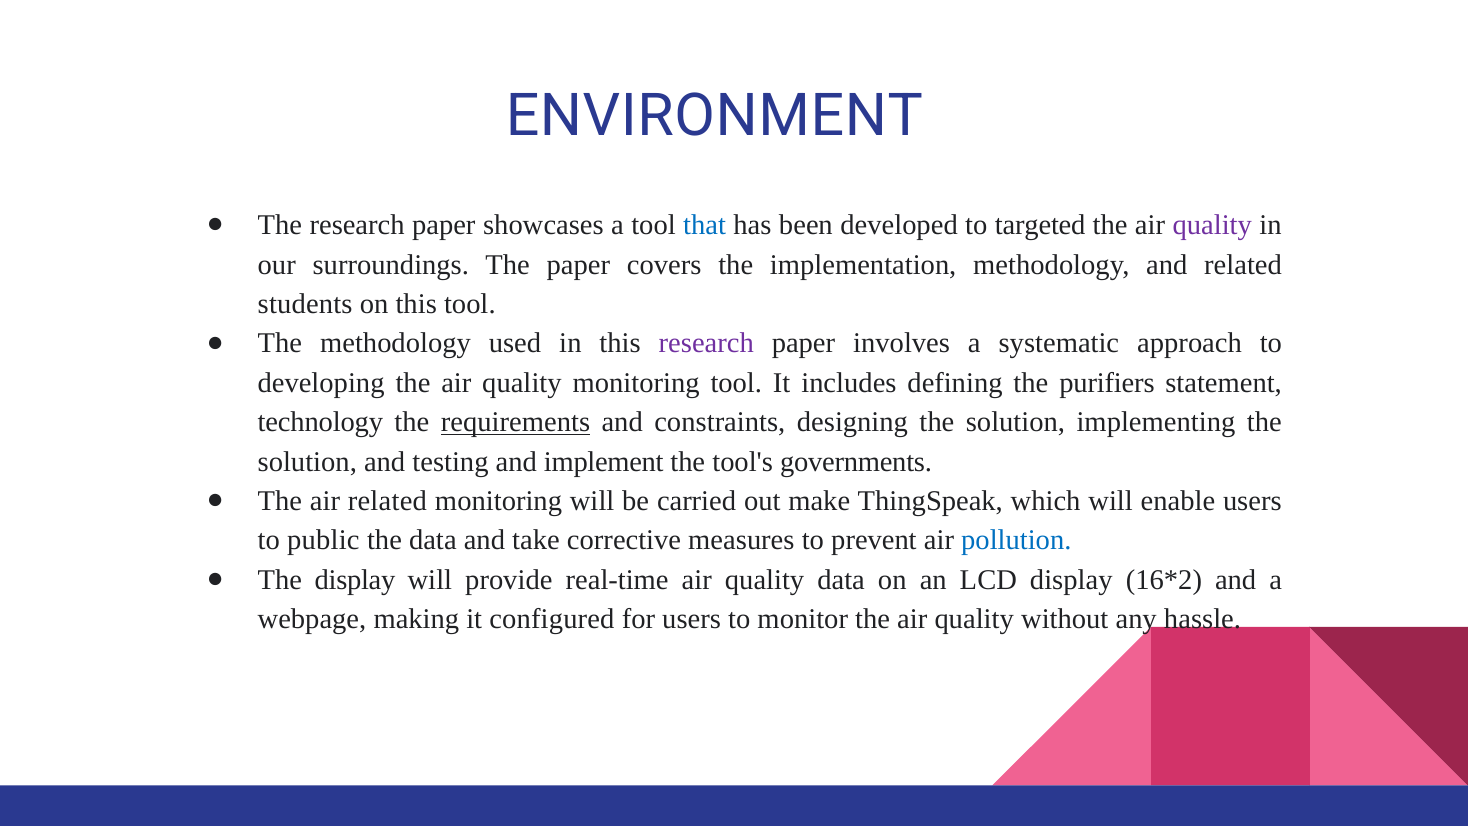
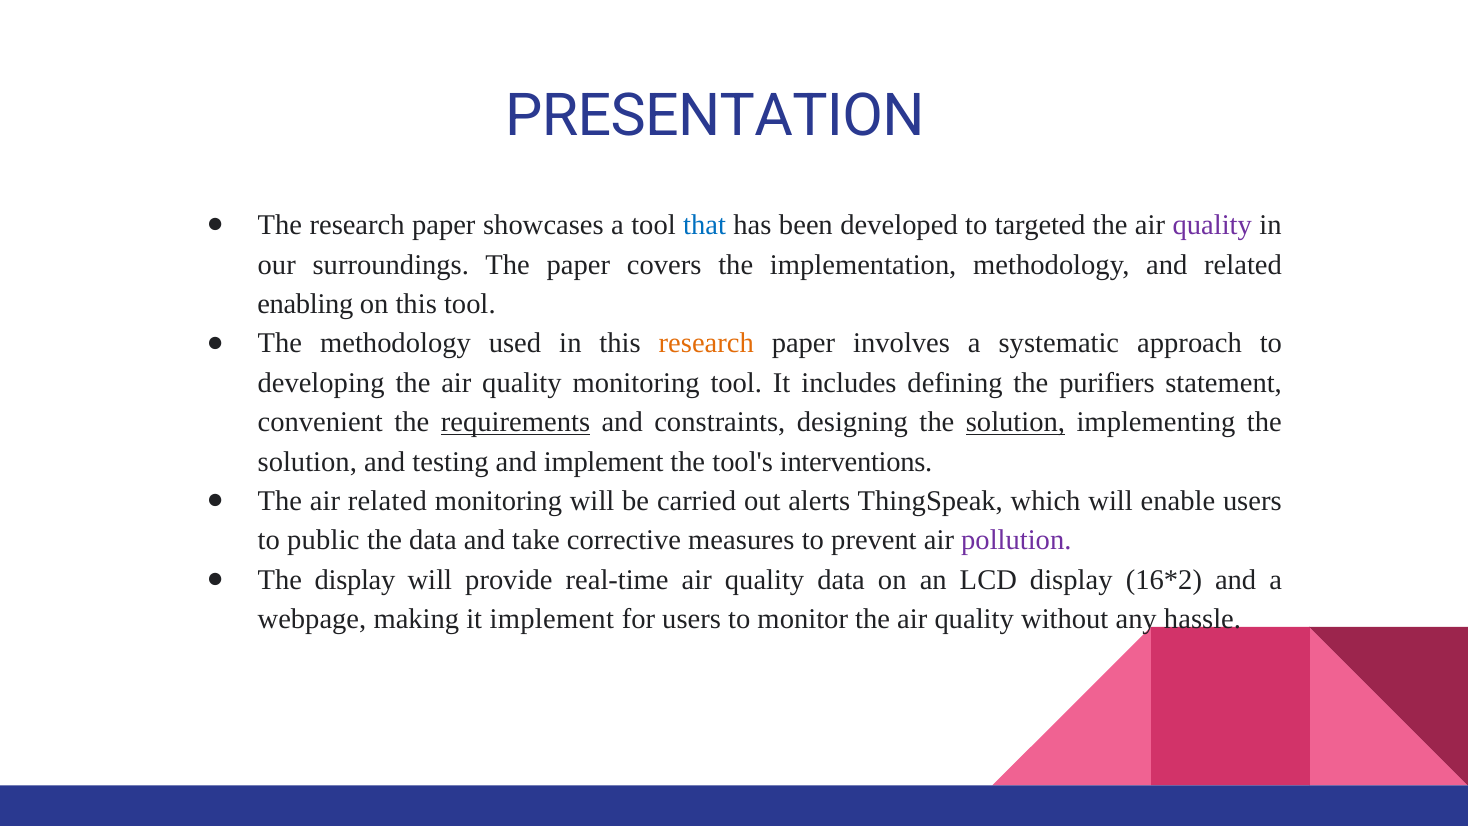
ENVIRONMENT: ENVIRONMENT -> PRESENTATION
students: students -> enabling
research at (706, 343) colour: purple -> orange
technology: technology -> convenient
solution at (1015, 422) underline: none -> present
governments: governments -> interventions
make: make -> alerts
pollution colour: blue -> purple
it configured: configured -> implement
